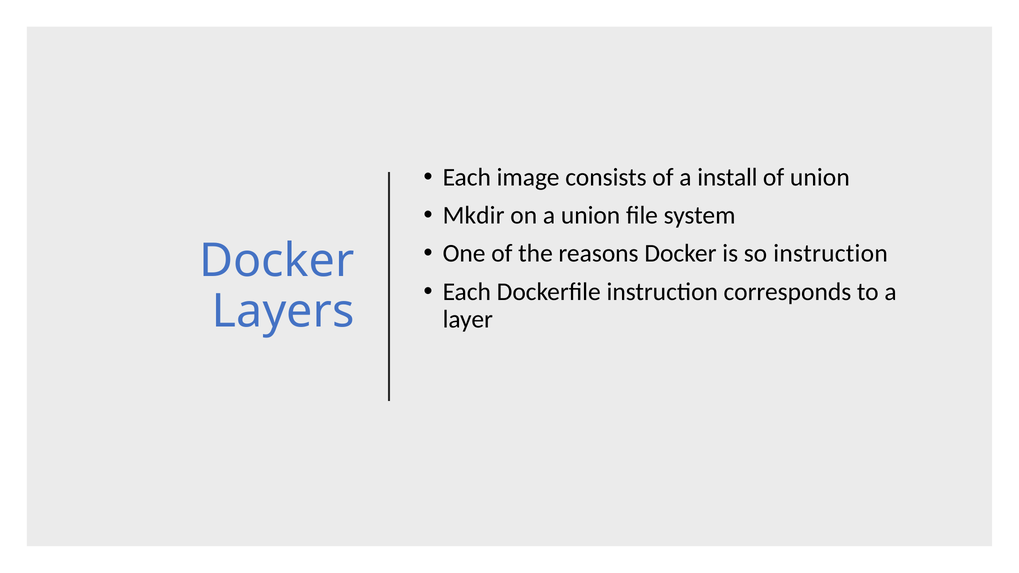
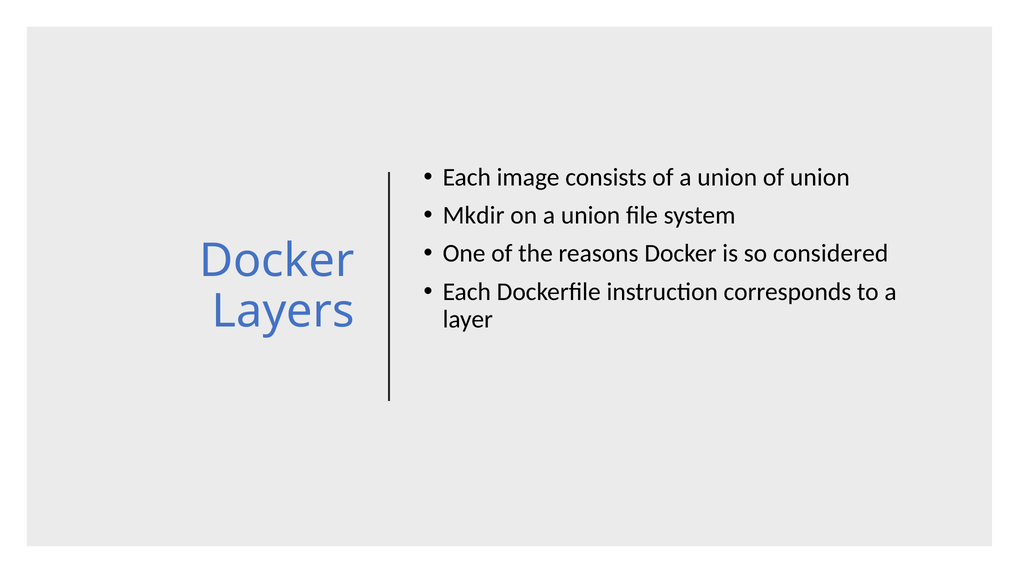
of a install: install -> union
so instruction: instruction -> considered
